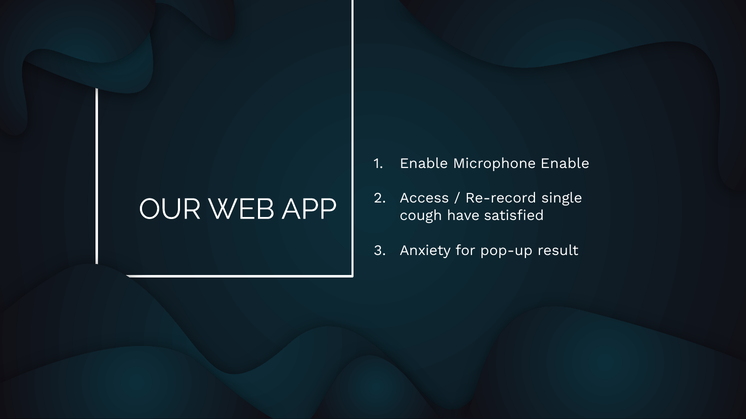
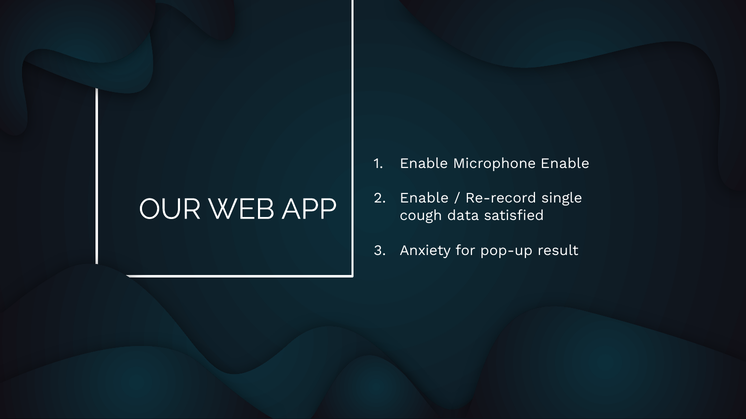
Access at (424, 199): Access -> Enable
have: have -> data
